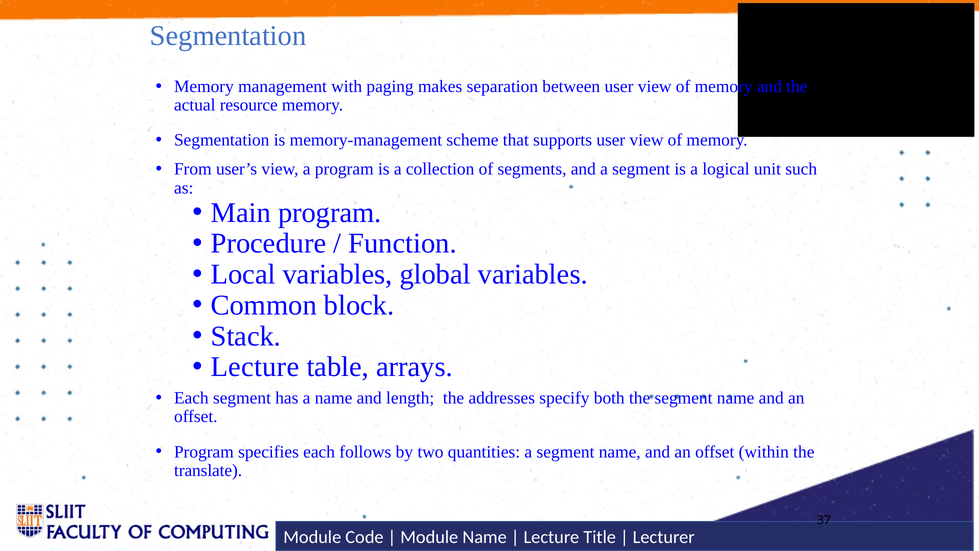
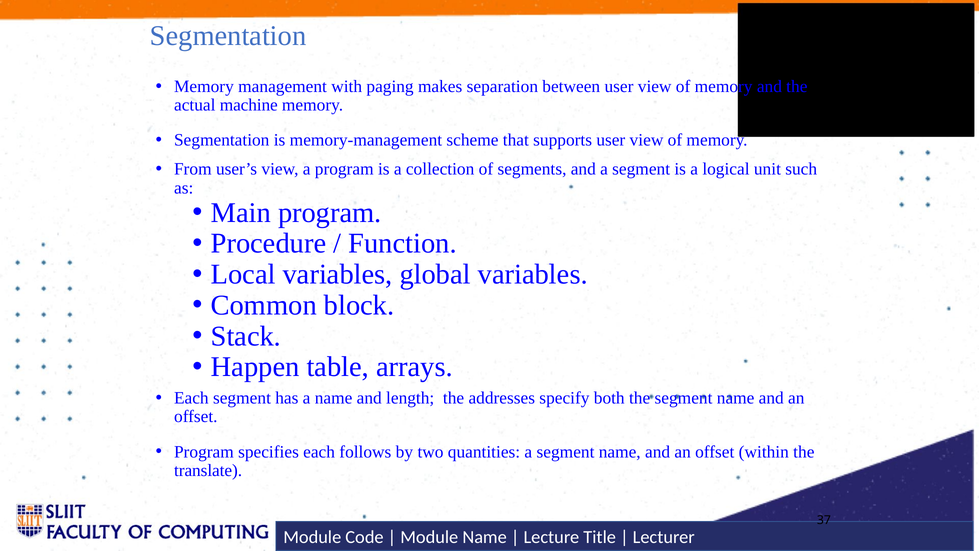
resource: resource -> machine
Lecture at (255, 367): Lecture -> Happen
